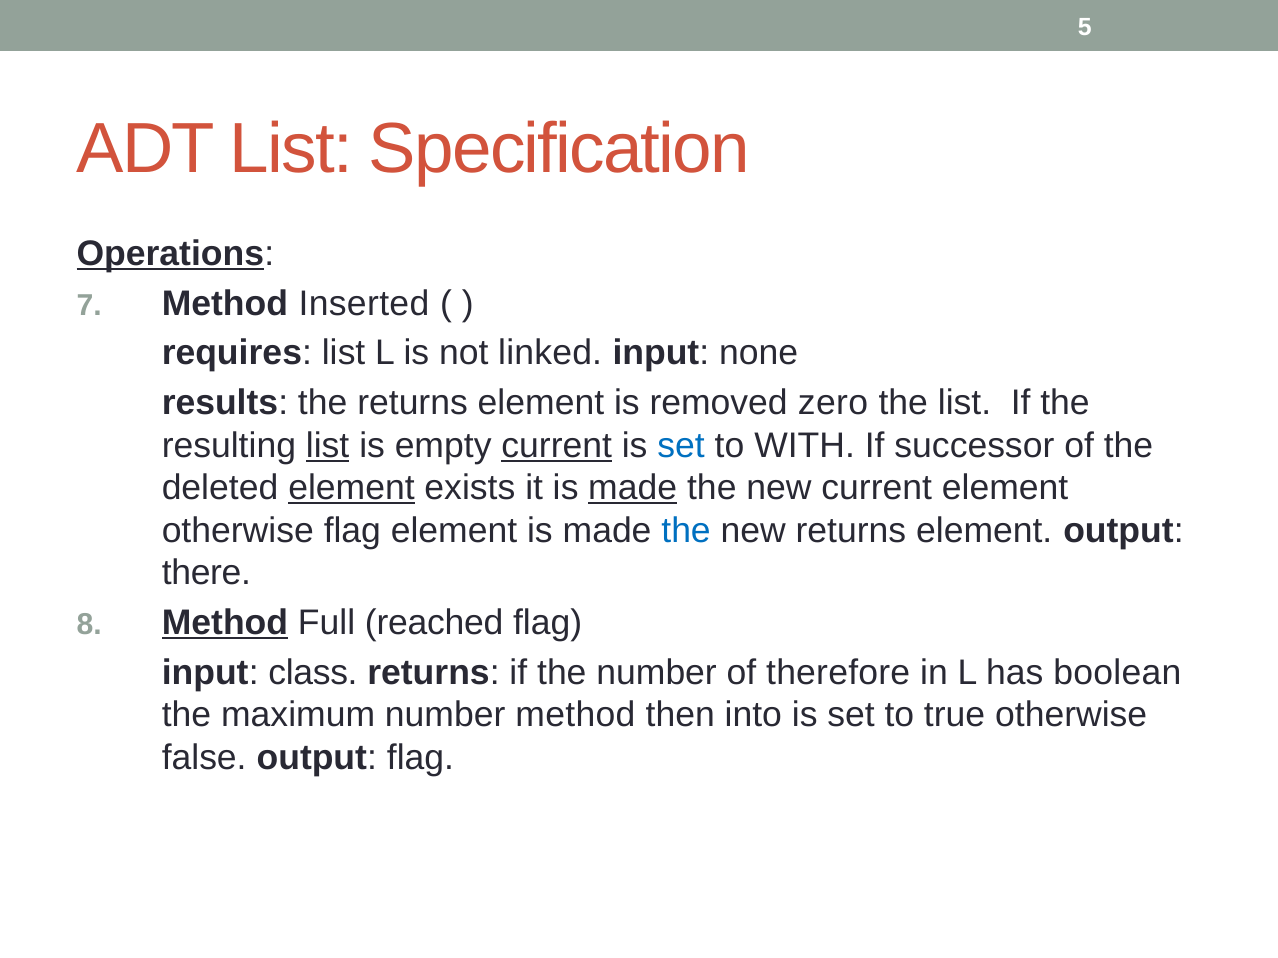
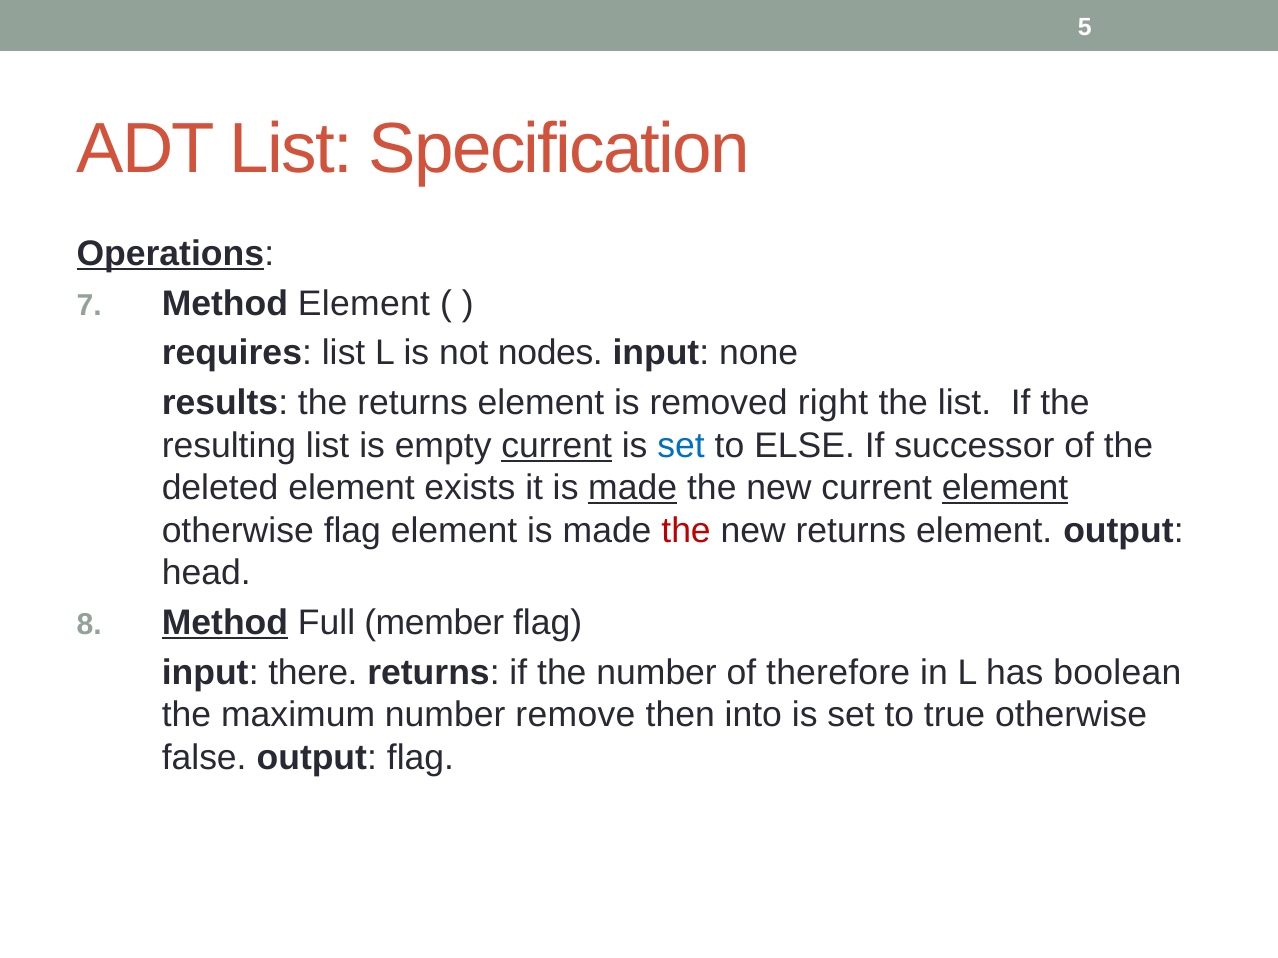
Method Inserted: Inserted -> Element
linked: linked -> nodes
zero: zero -> right
list at (328, 446) underline: present -> none
WITH: WITH -> ELSE
element at (351, 488) underline: present -> none
element at (1005, 488) underline: none -> present
the at (686, 531) colour: blue -> red
there: there -> head
reached: reached -> member
class: class -> there
number method: method -> remove
